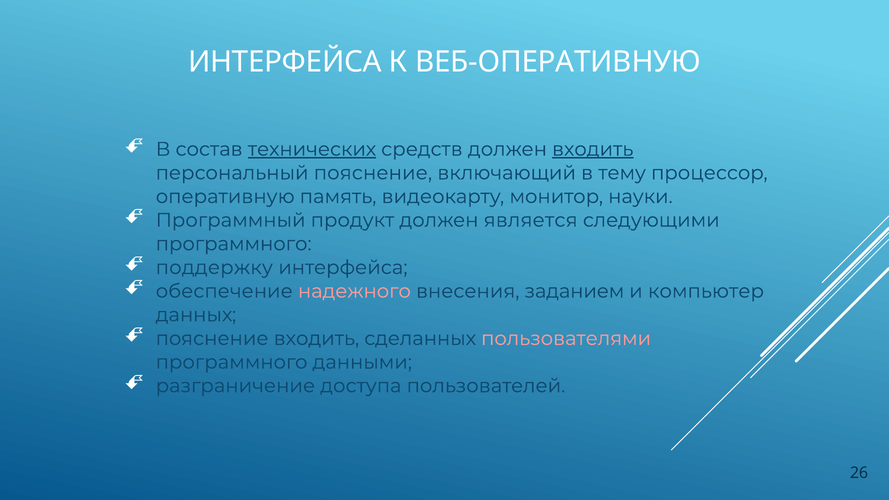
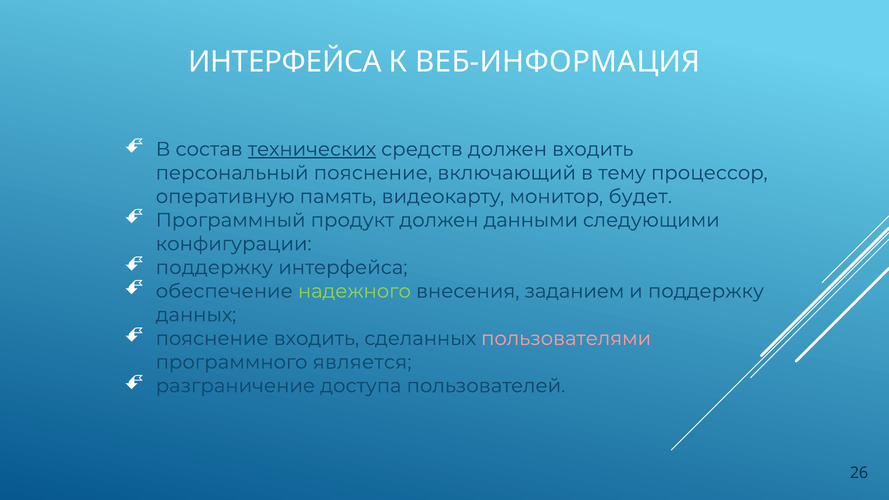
ВЕБ-ОПЕРАТИВНУЮ: ВЕБ-ОПЕРАТИВНУЮ -> ВЕБ-ИНФОРМАЦИЯ
входить at (593, 149) underline: present -> none
науки: науки -> будет
является: является -> данными
программного at (234, 244): программного -> конфигурации
надежного colour: pink -> light green
и компьютер: компьютер -> поддержку
данными: данными -> является
